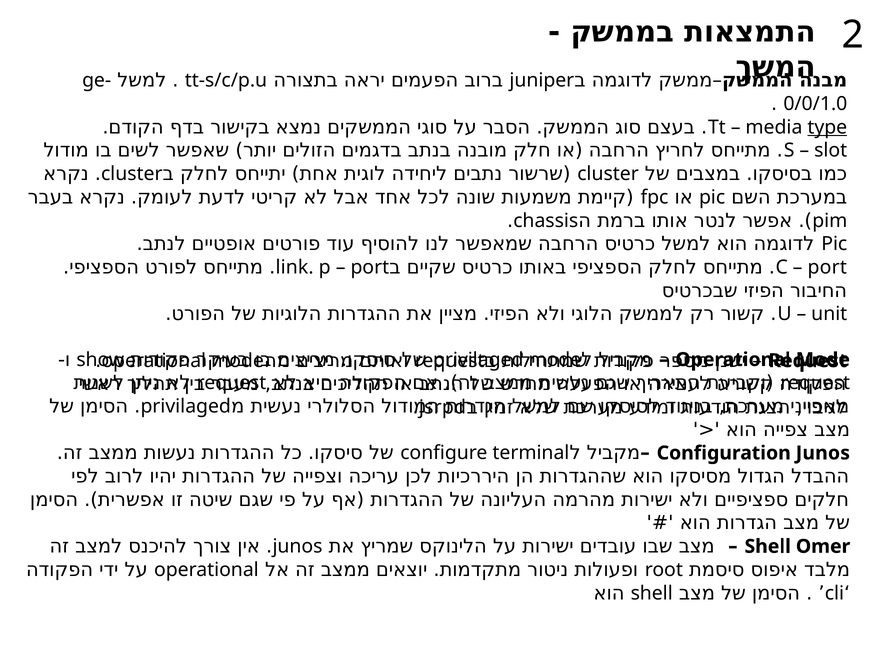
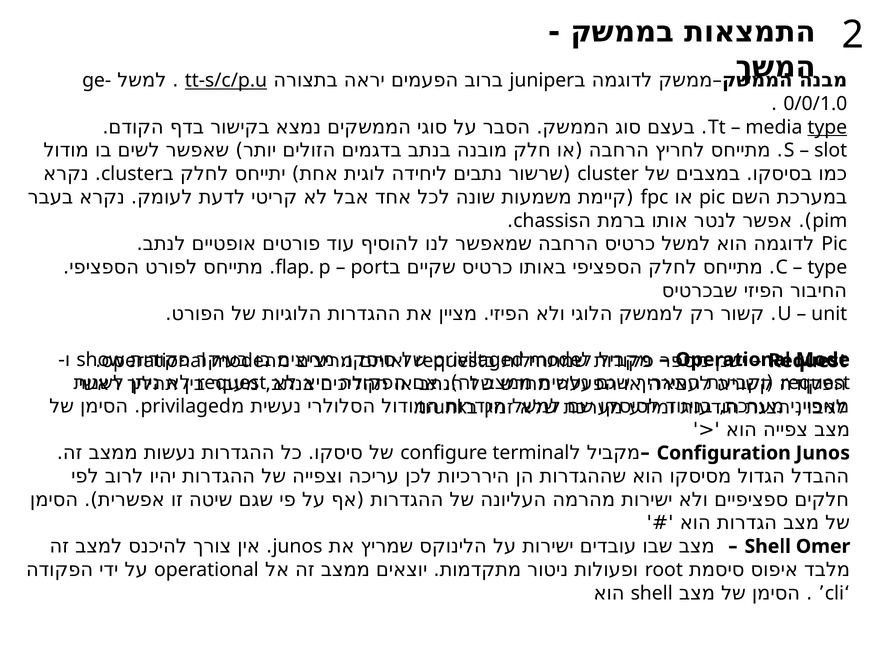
tt-s/c/p.u underline: none -> present
link: link -> flap
port at (827, 267): port -> type
jsrpd: jsrpd -> trunk
